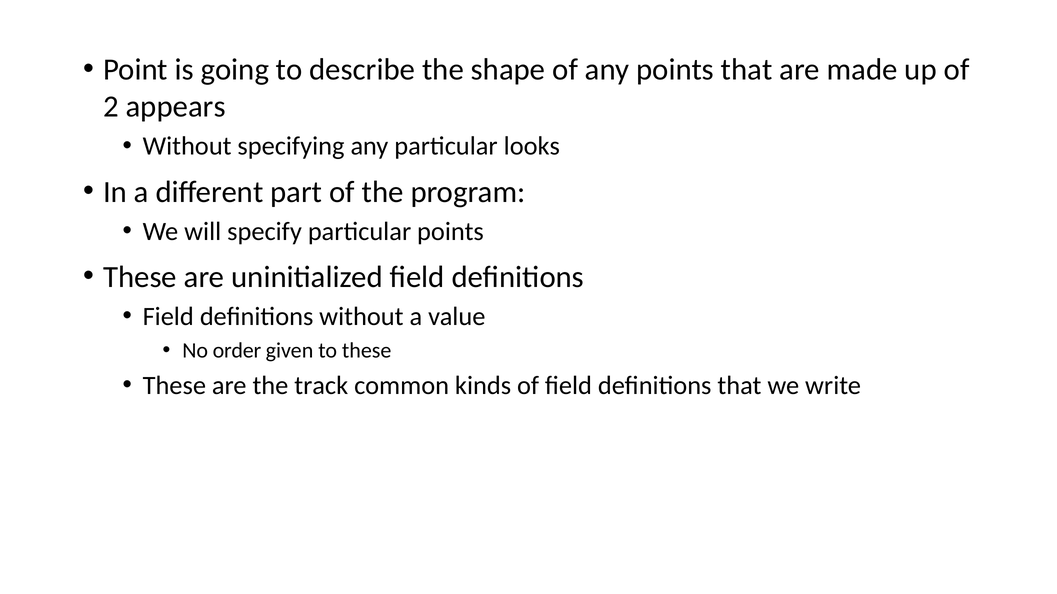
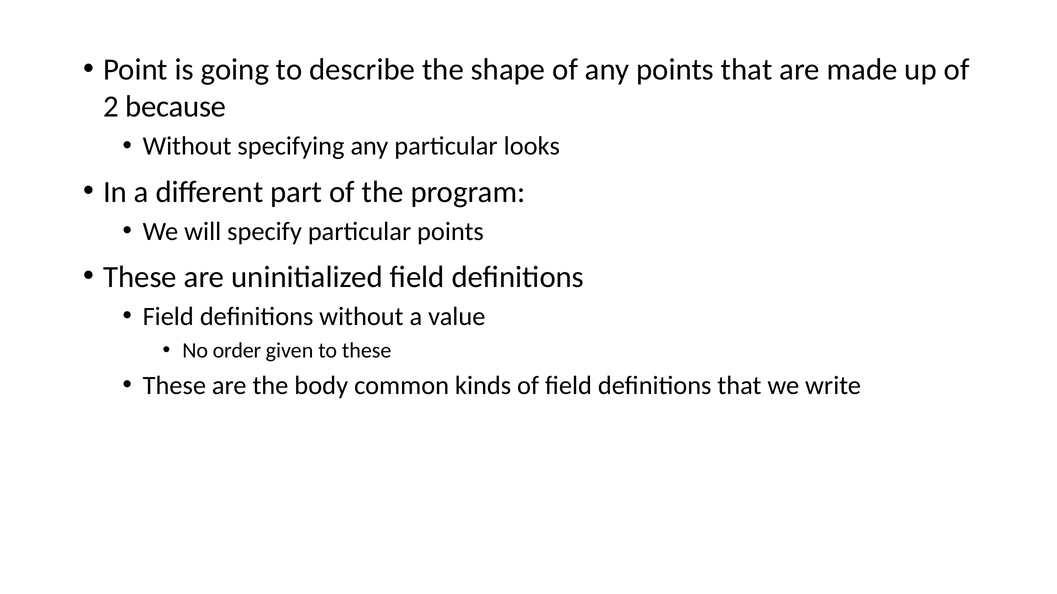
appears: appears -> because
track: track -> body
